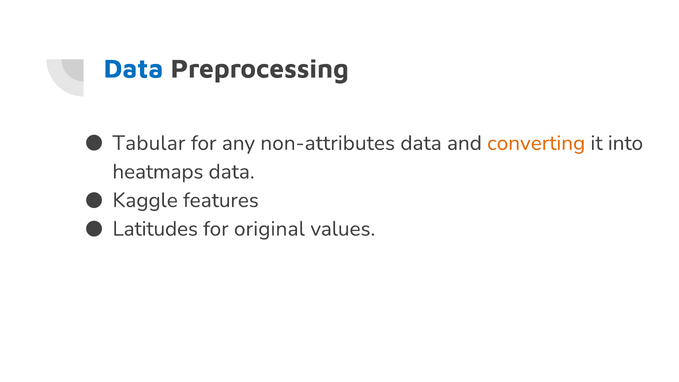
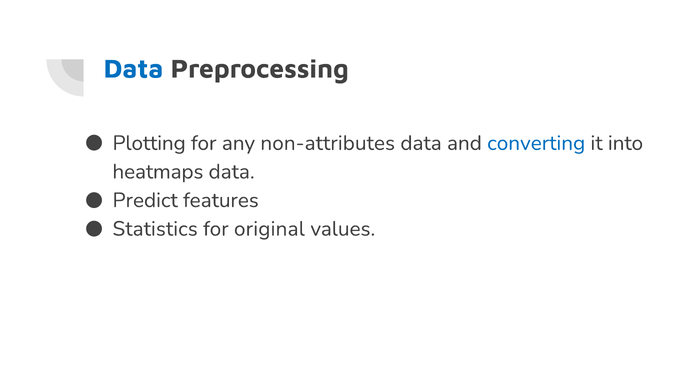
Tabular: Tabular -> Plotting
converting colour: orange -> blue
Kaggle: Kaggle -> Predict
Latitudes: Latitudes -> Statistics
